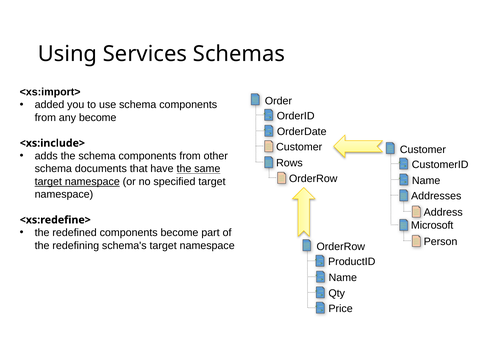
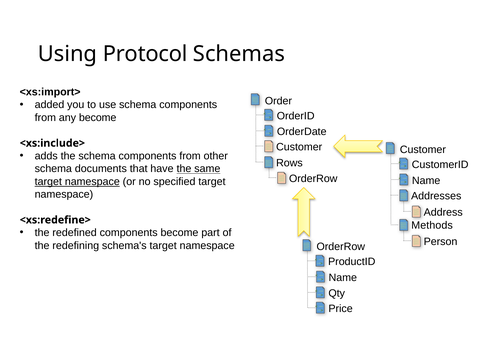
Services: Services -> Protocol
Microsoft: Microsoft -> Methods
